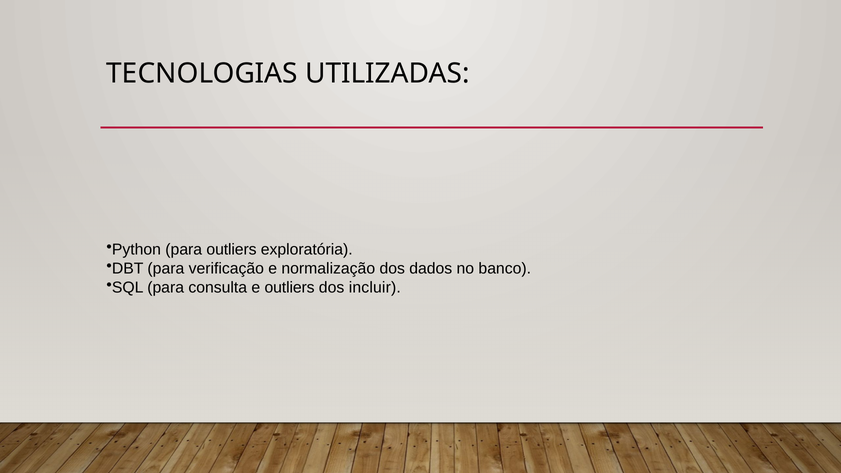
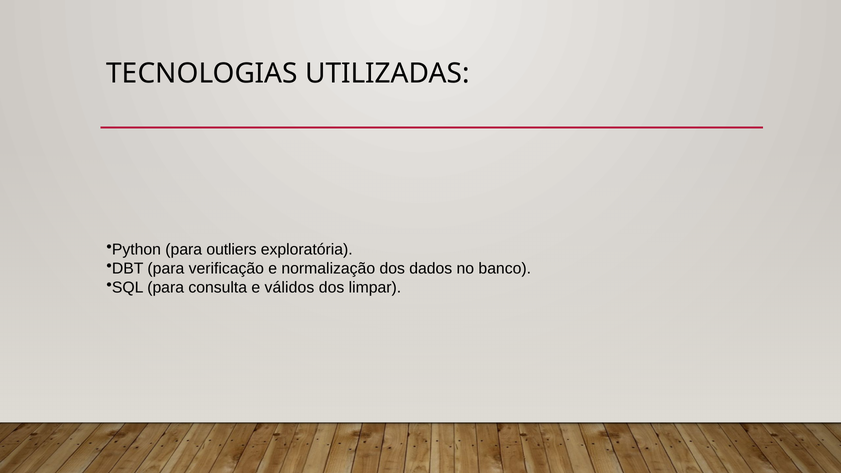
e outliers: outliers -> válidos
incluir: incluir -> limpar
